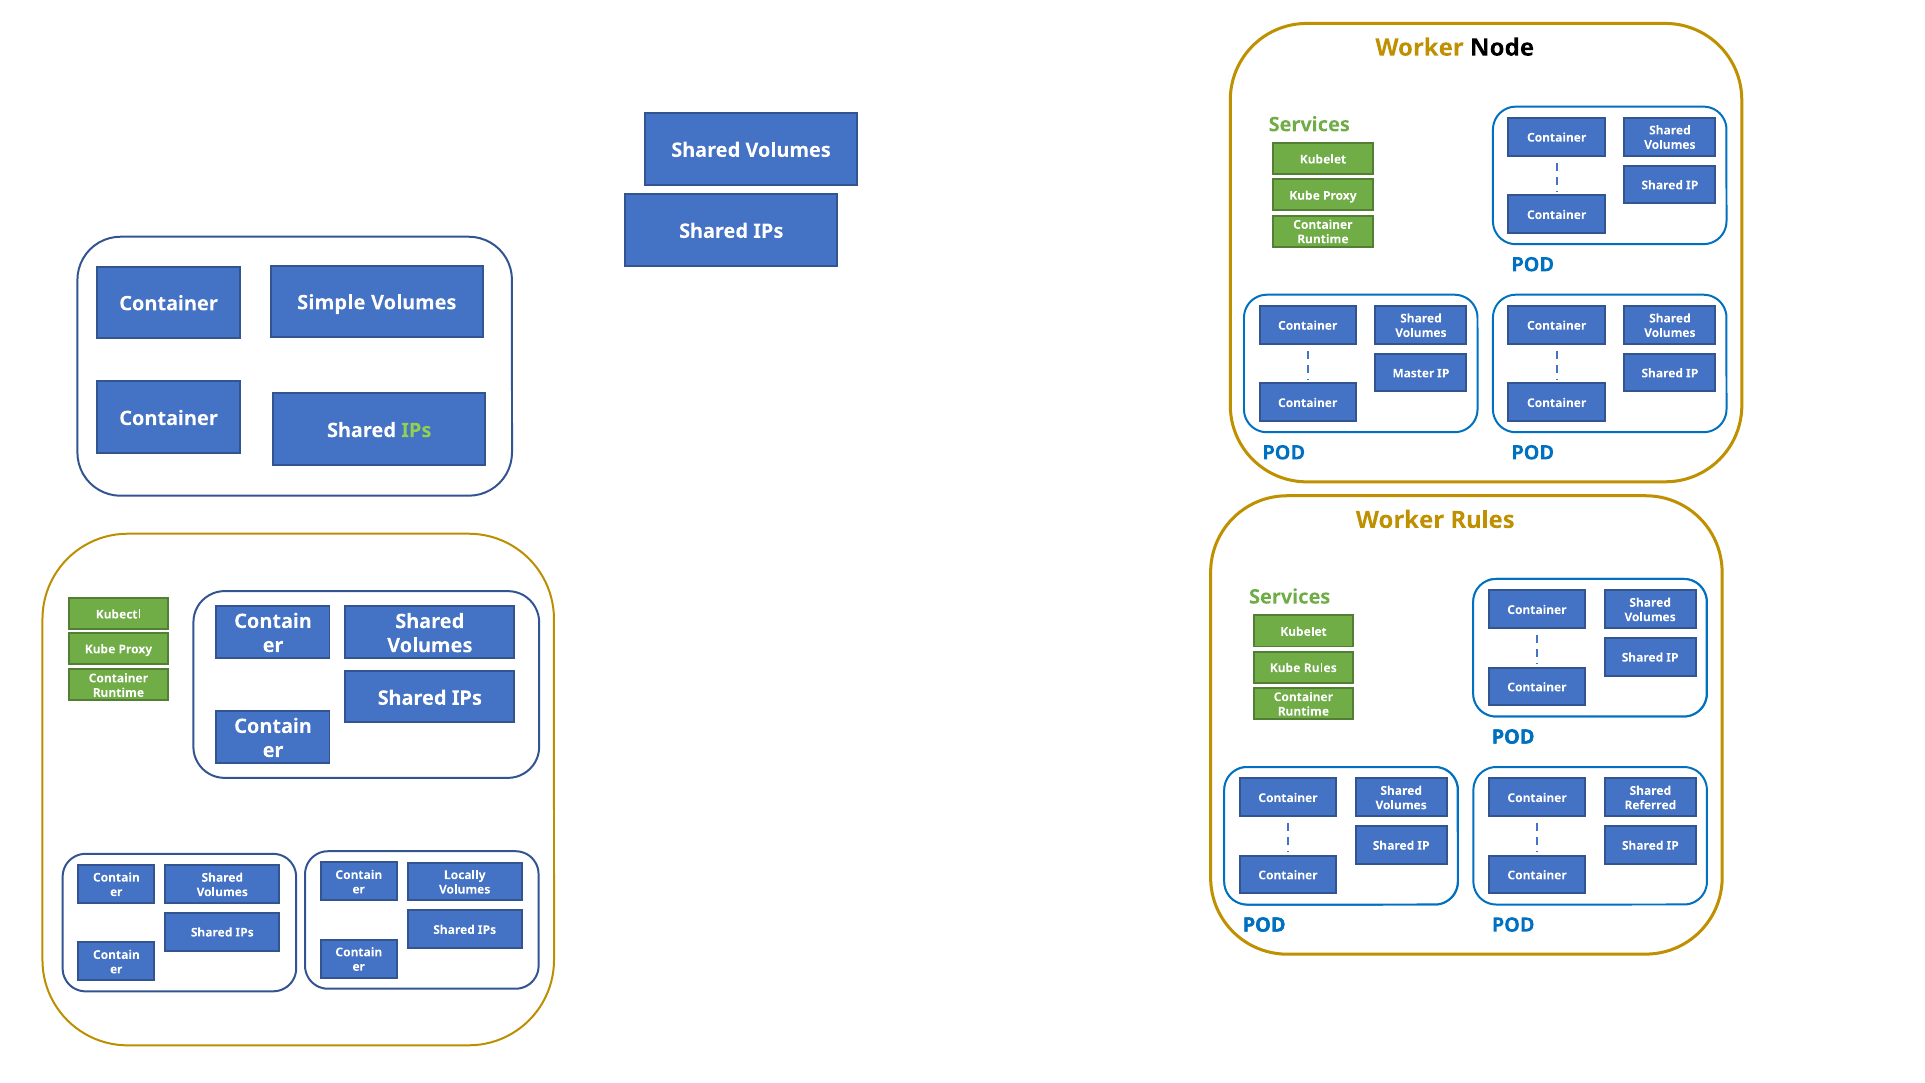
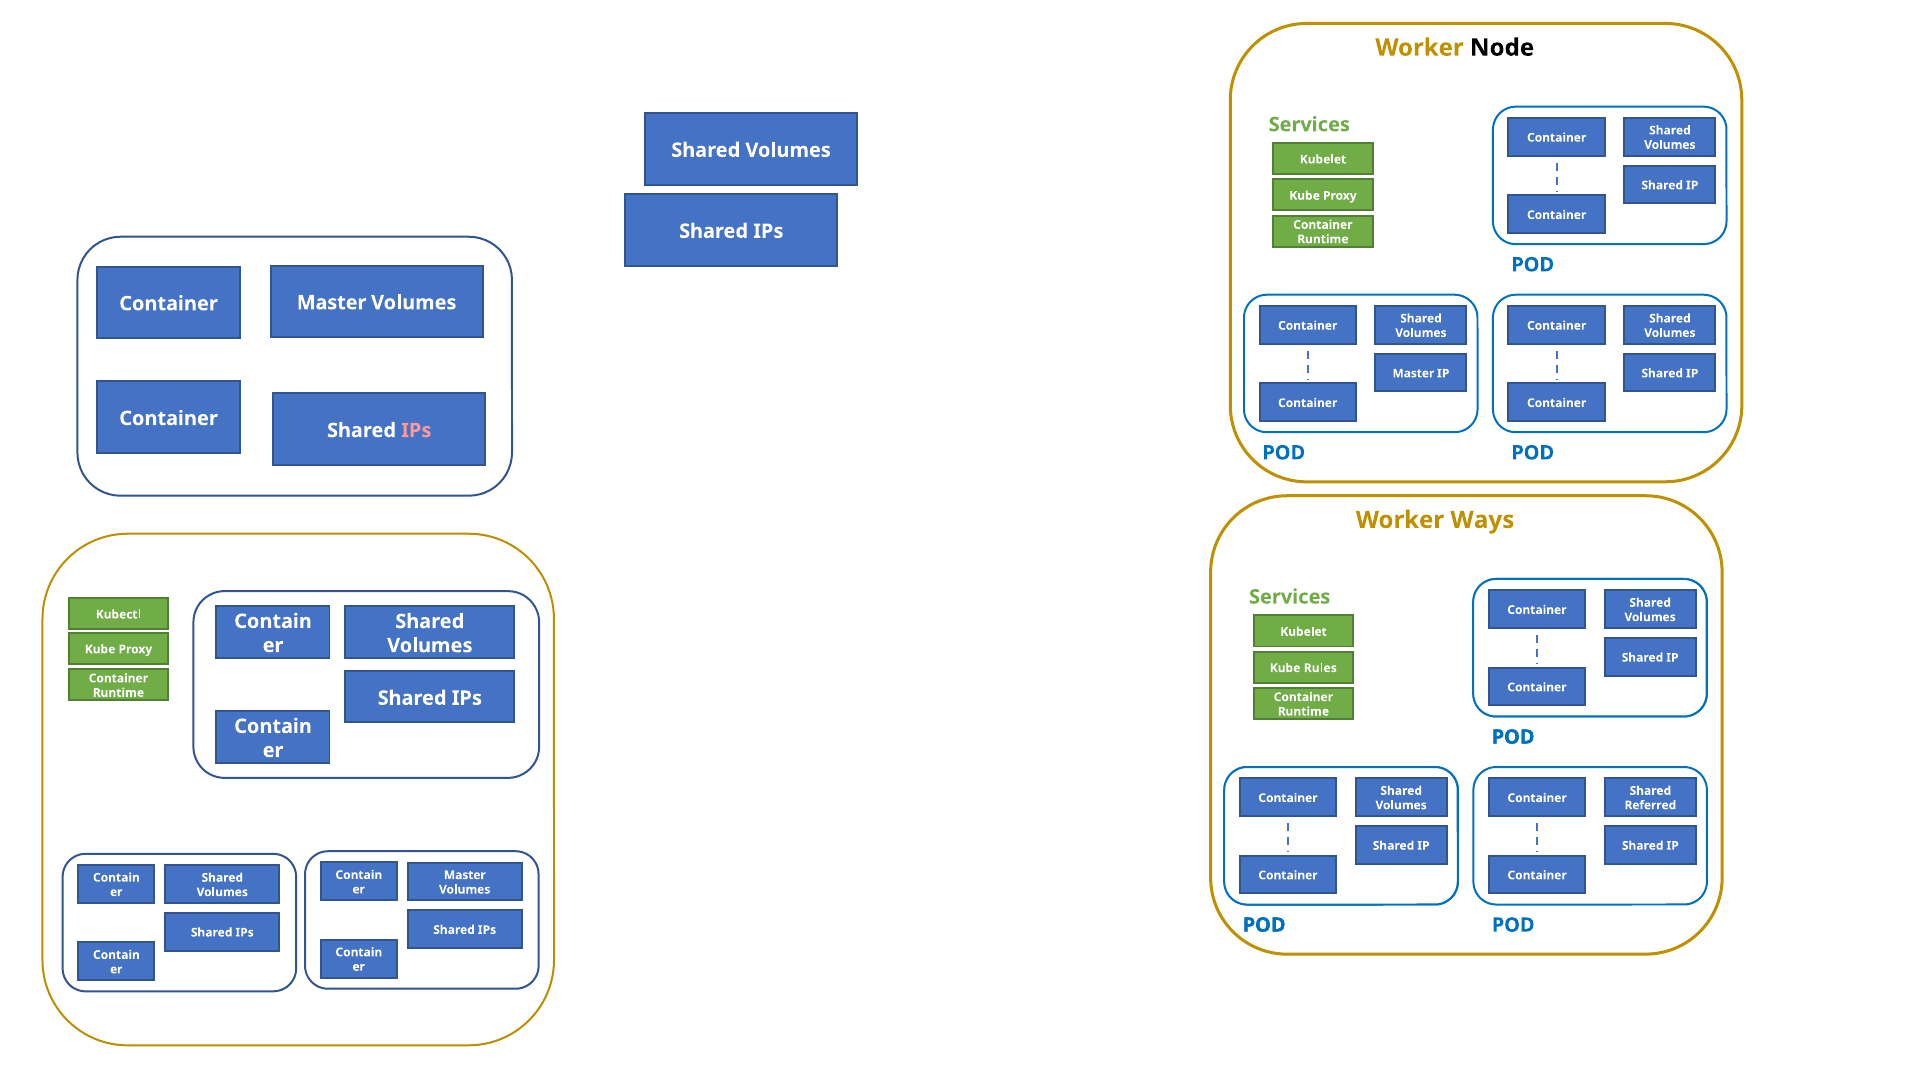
Simple at (331, 303): Simple -> Master
IPs at (416, 430) colour: light green -> pink
Worker Rules: Rules -> Ways
Locally at (465, 875): Locally -> Master
